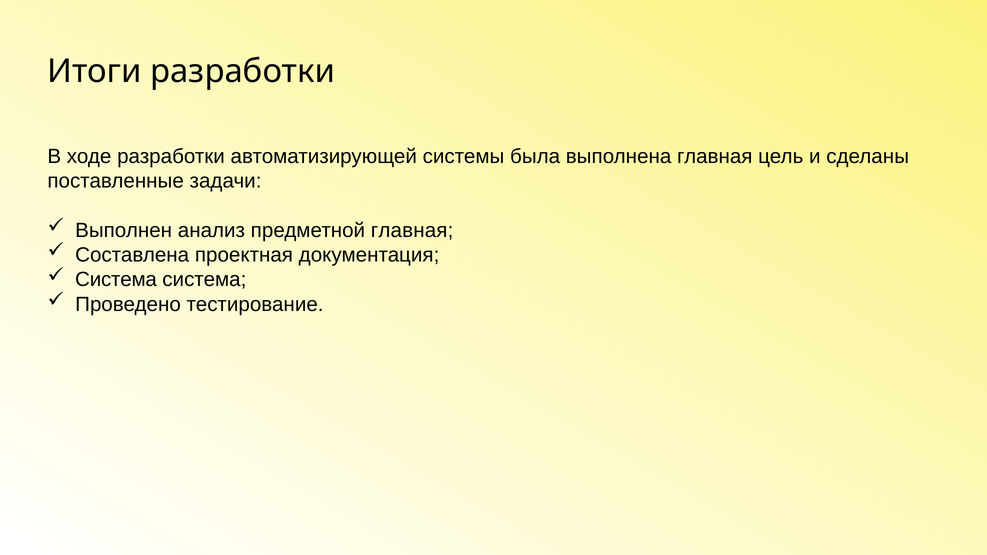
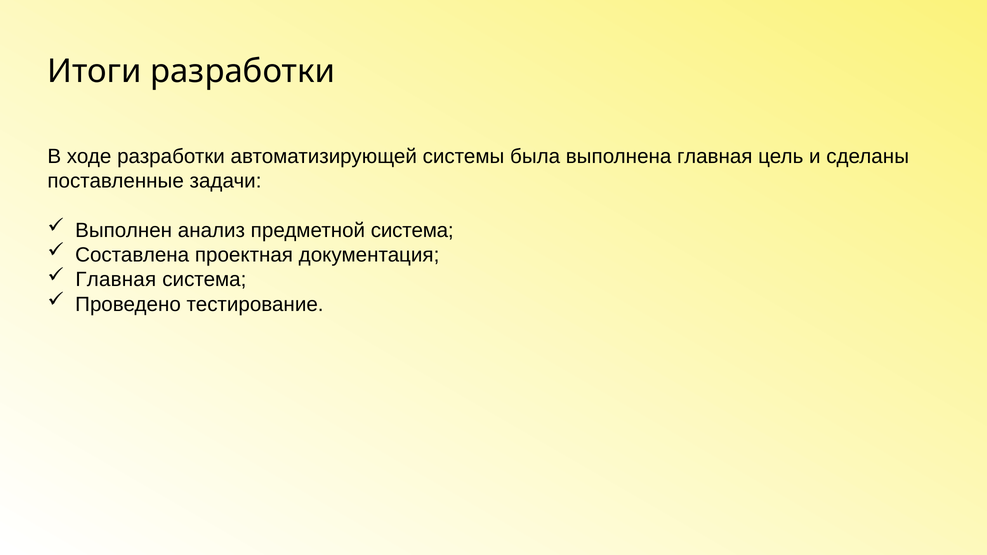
предметной главная: главная -> система
Система at (116, 280): Система -> Главная
